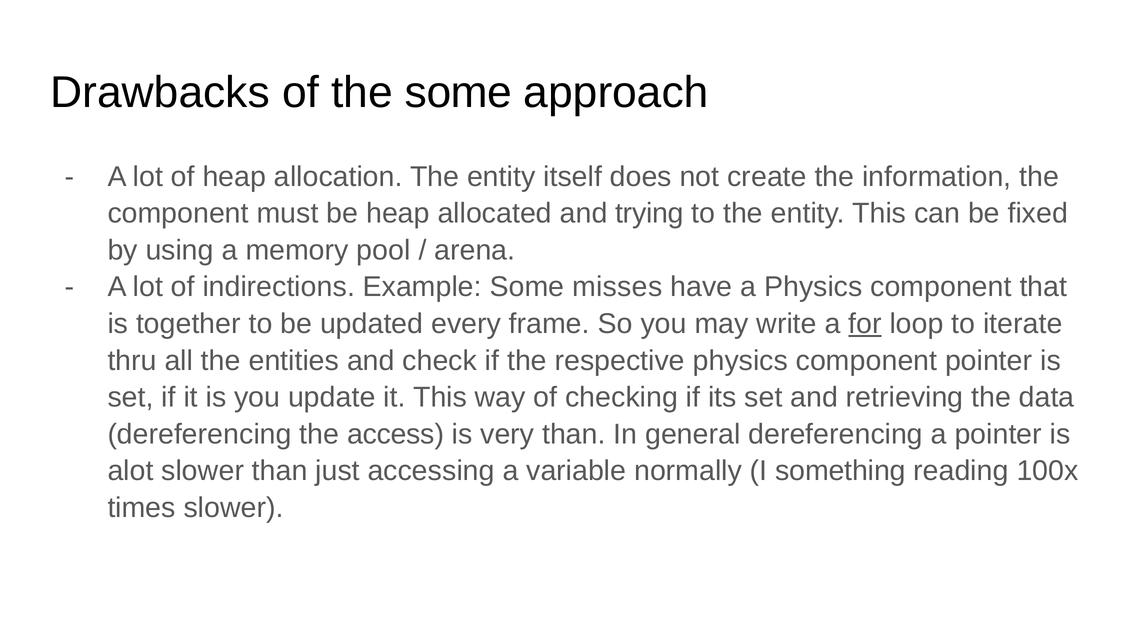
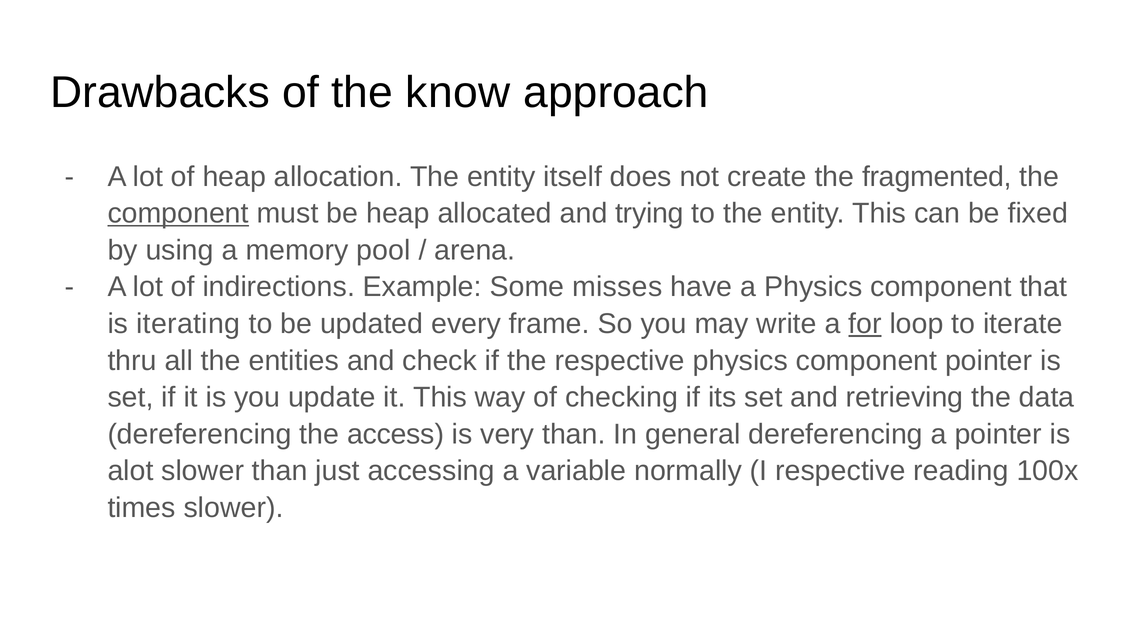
the some: some -> know
information: information -> fragmented
component at (178, 213) underline: none -> present
together: together -> iterating
I something: something -> respective
